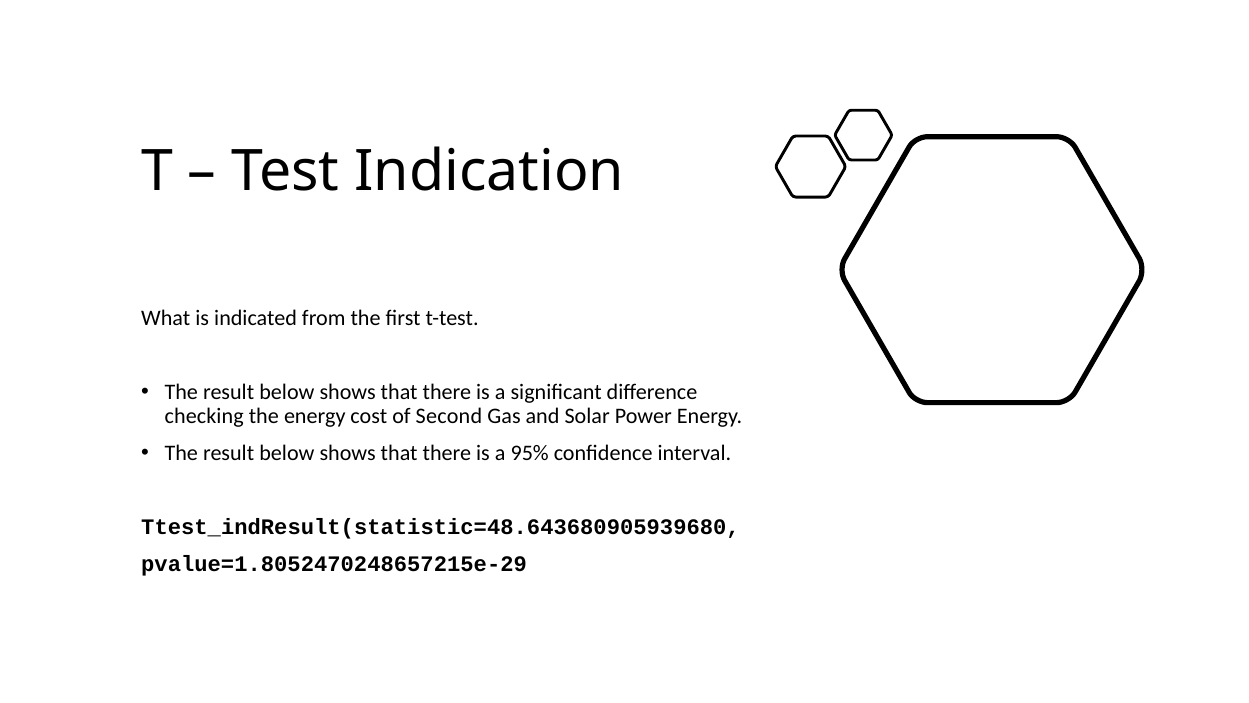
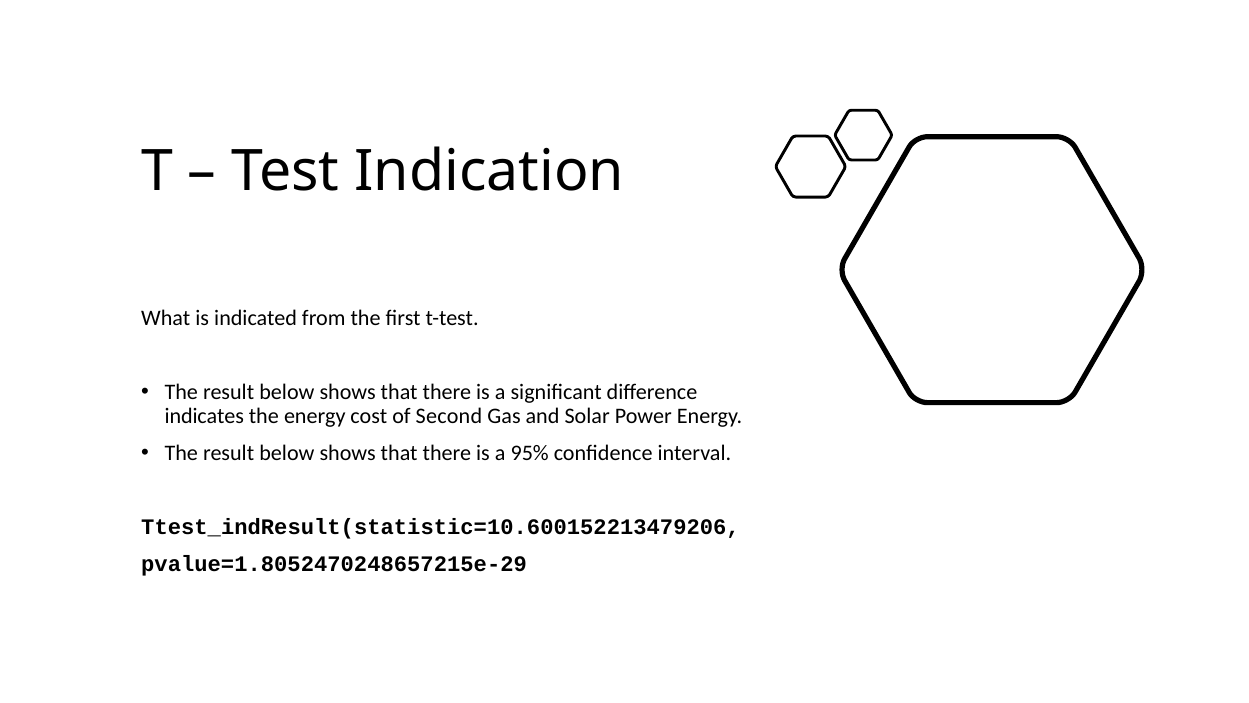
checking: checking -> indicates
Ttest_indResult(statistic=48.643680905939680: Ttest_indResult(statistic=48.643680905939680 -> Ttest_indResult(statistic=10.600152213479206
